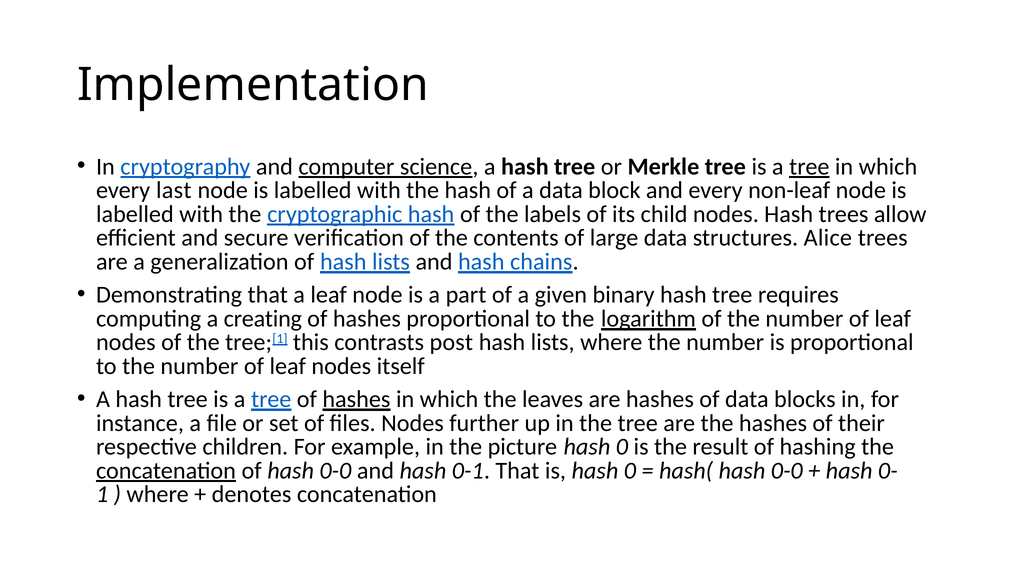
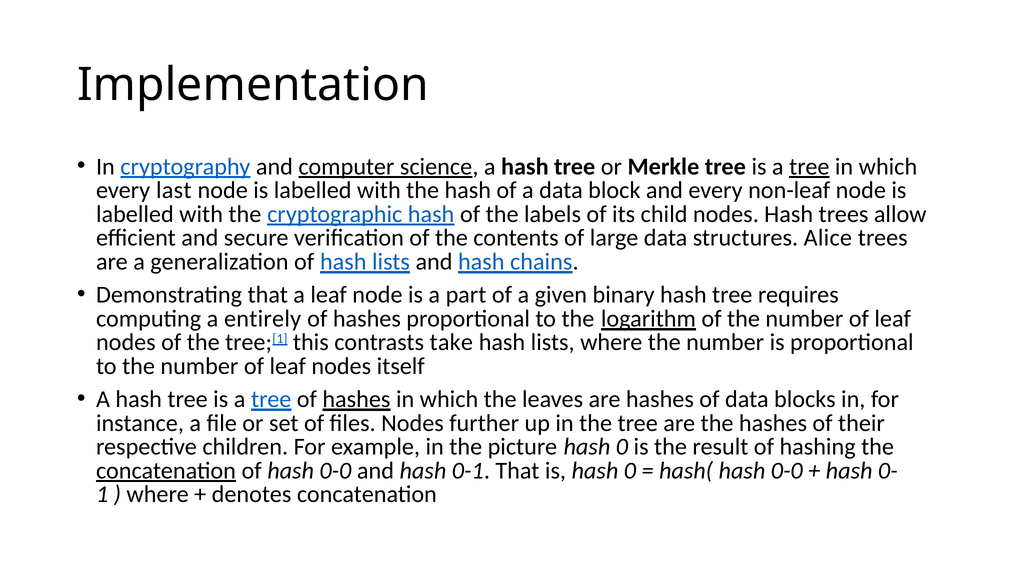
creating: creating -> entirely
post: post -> take
